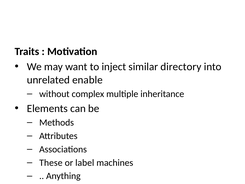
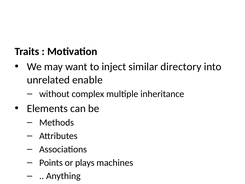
These: These -> Points
label: label -> plays
